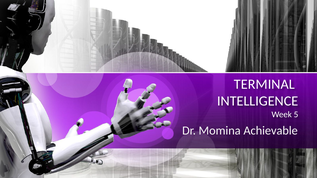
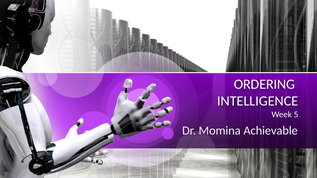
TERMINAL: TERMINAL -> ORDERING
